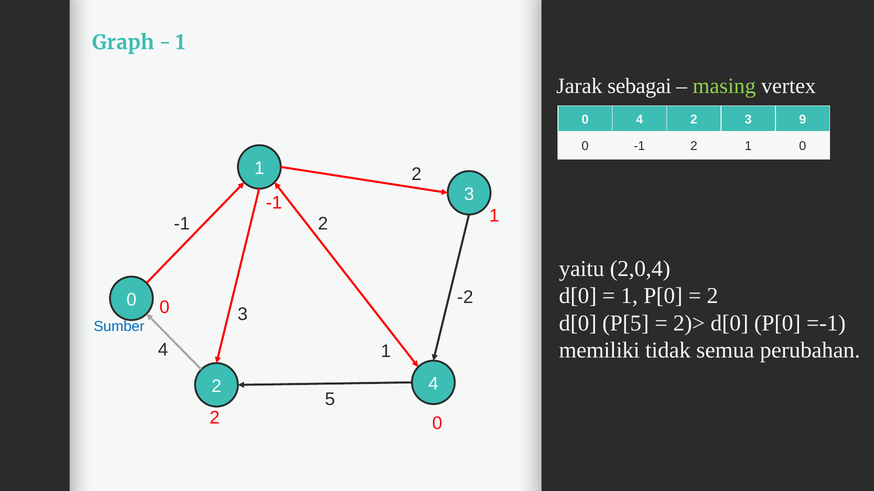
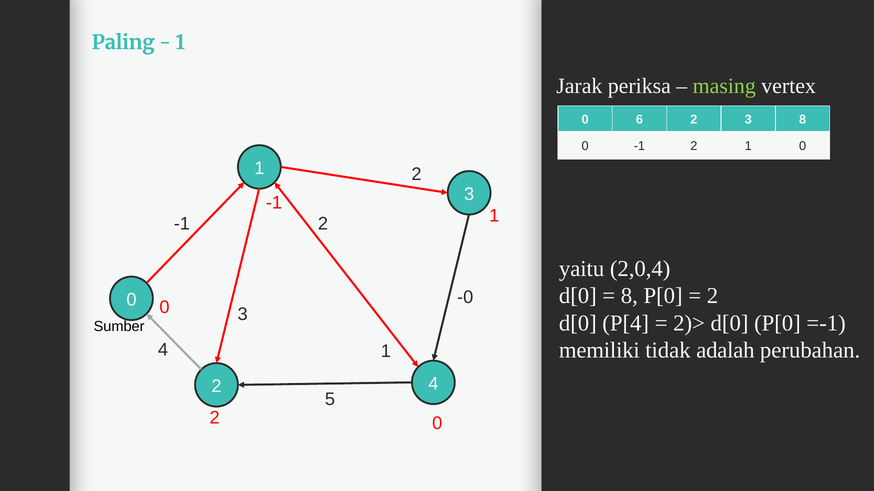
Graph: Graph -> Paling
sebagai: sebagai -> periksa
0 4: 4 -> 6
3 9: 9 -> 8
1 at (629, 296): 1 -> 8
-2: -2 -> -0
P[5: P[5 -> P[4
Sumber colour: blue -> black
semua: semua -> adalah
